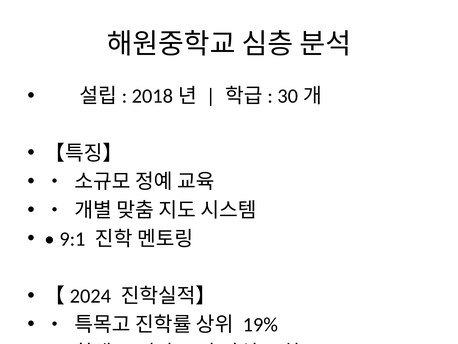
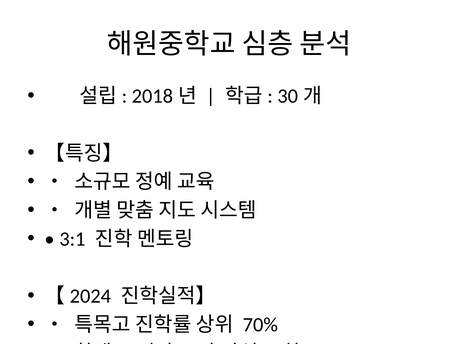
9:1: 9:1 -> 3:1
19%: 19% -> 70%
